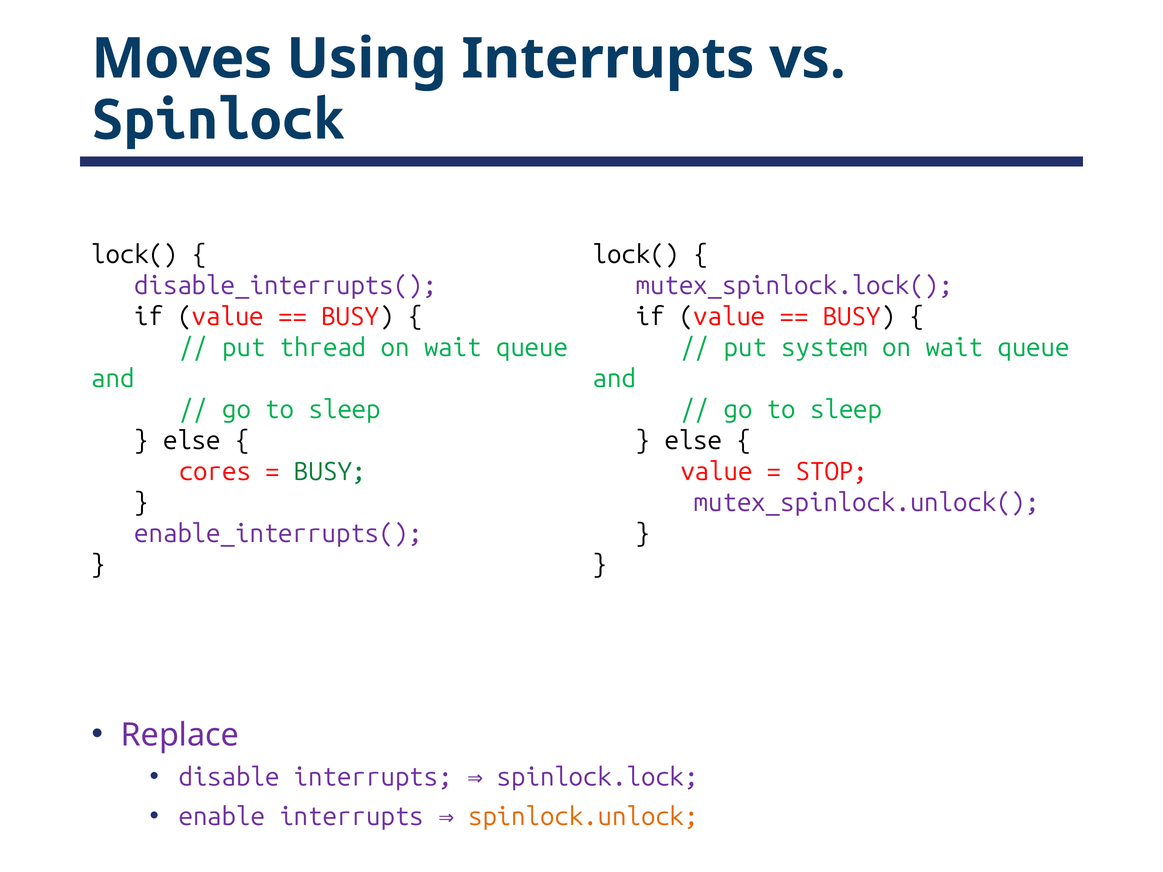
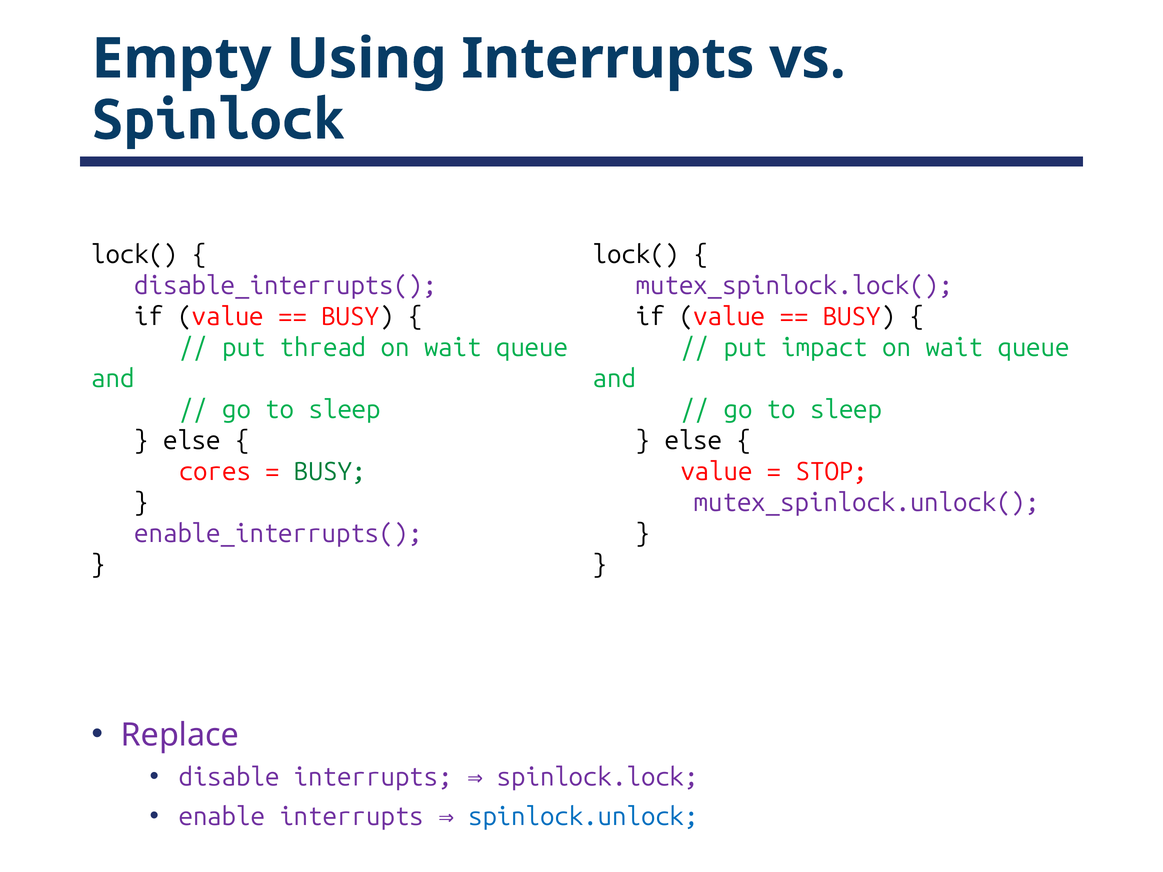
Moves: Moves -> Empty
system: system -> impact
spinlock.unlock colour: orange -> blue
